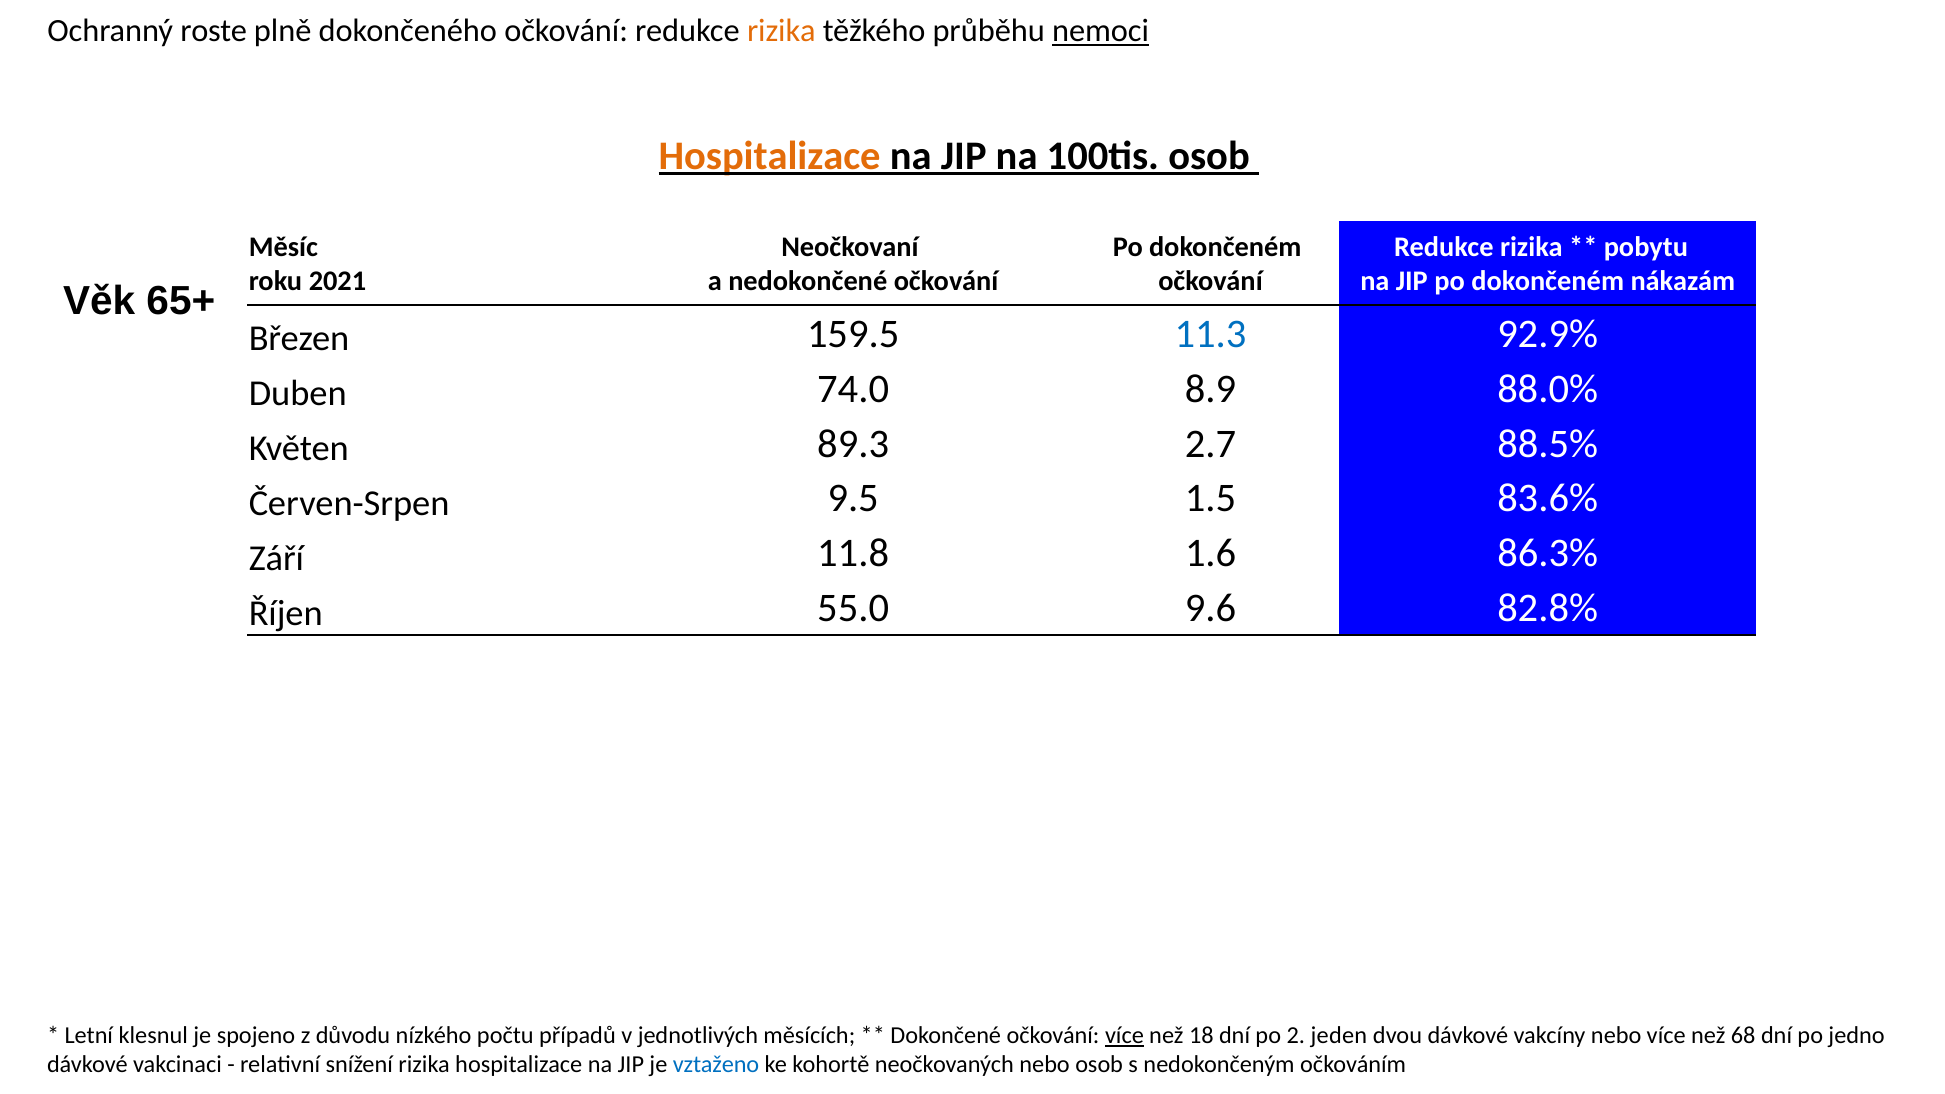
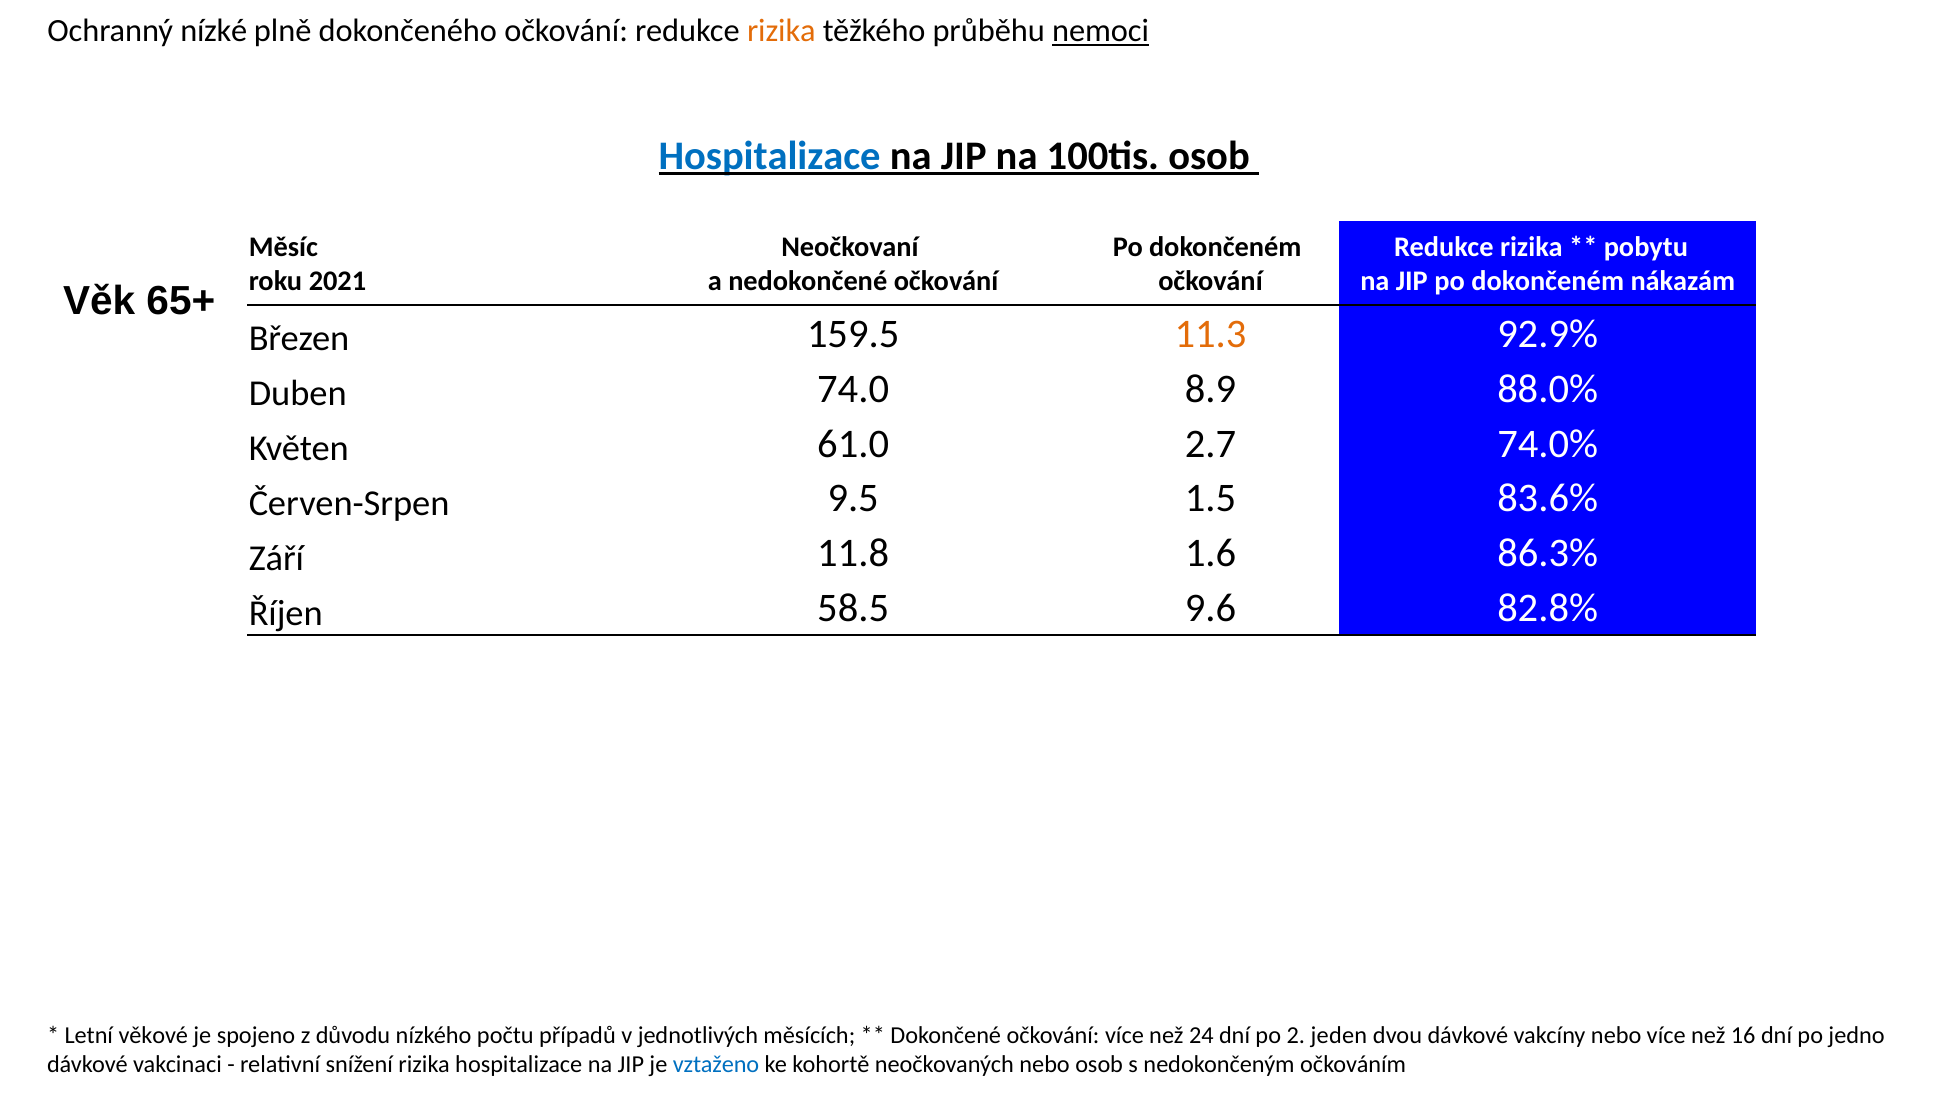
roste: roste -> nízké
Hospitalizace at (770, 156) colour: orange -> blue
11.3 colour: blue -> orange
89.3: 89.3 -> 61.0
88.5%: 88.5% -> 74.0%
55.0: 55.0 -> 58.5
klesnul: klesnul -> věkové
více at (1124, 1035) underline: present -> none
18: 18 -> 24
68: 68 -> 16
